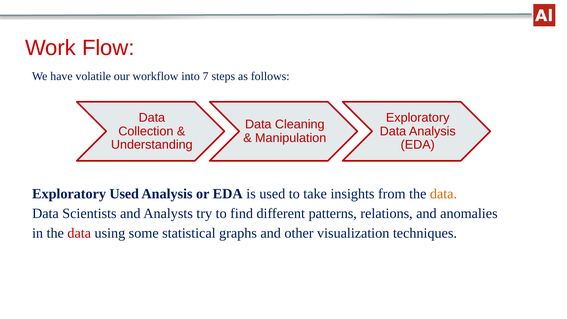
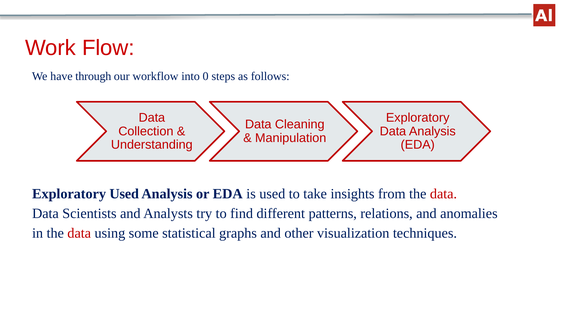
volatile: volatile -> through
7: 7 -> 0
data at (443, 194) colour: orange -> red
